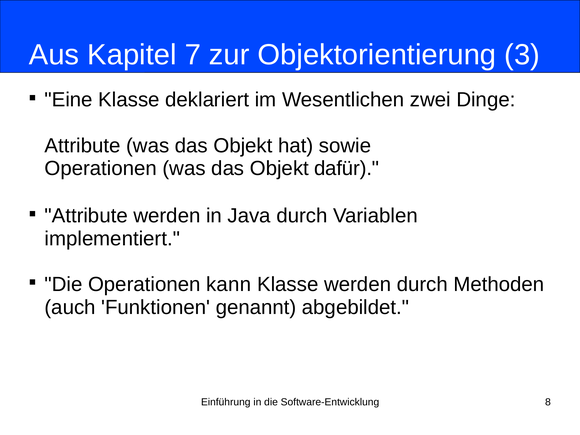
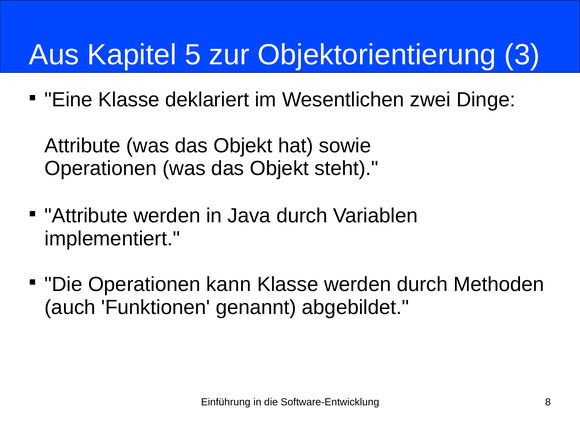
7: 7 -> 5
dafür: dafür -> steht
